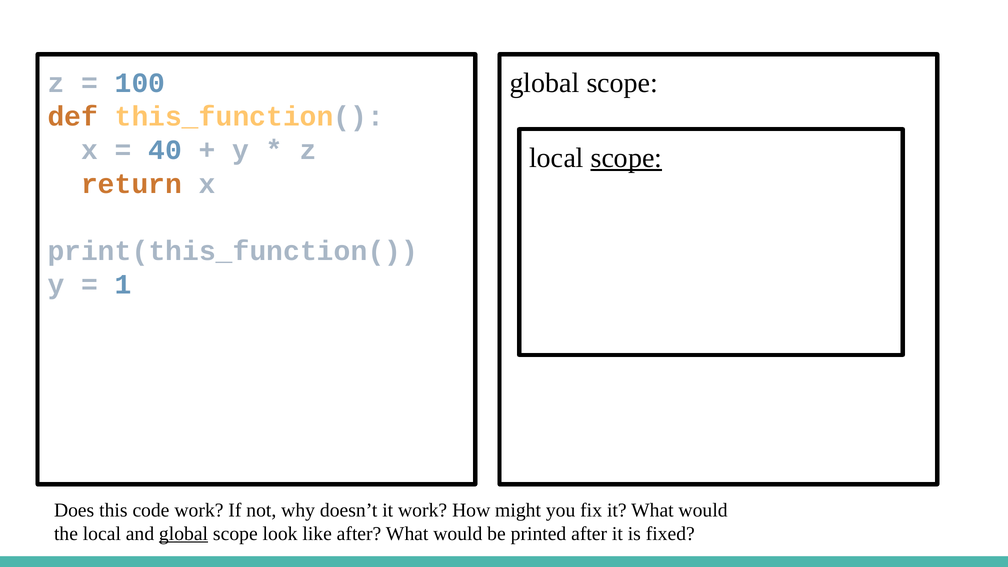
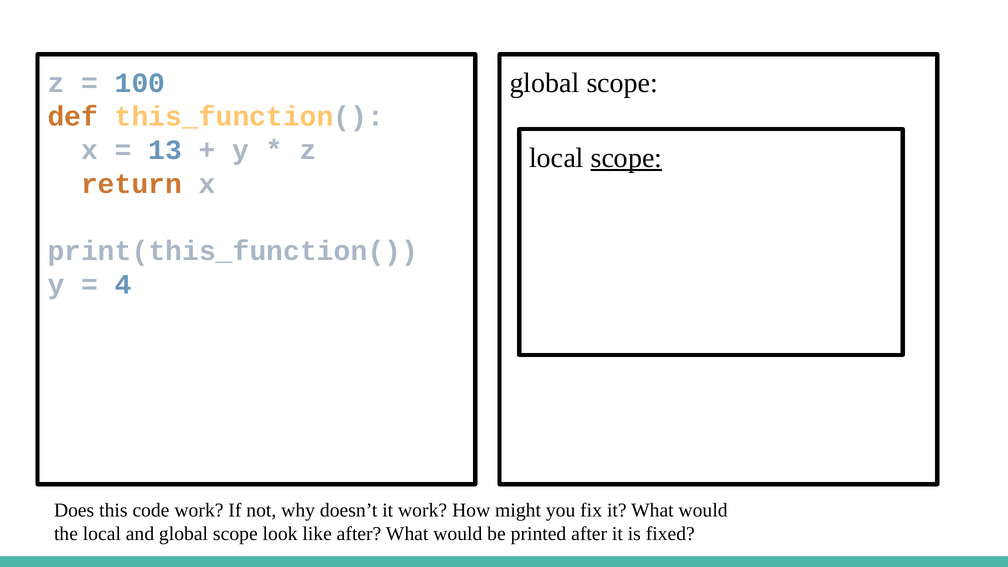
40: 40 -> 13
1: 1 -> 4
global at (184, 534) underline: present -> none
